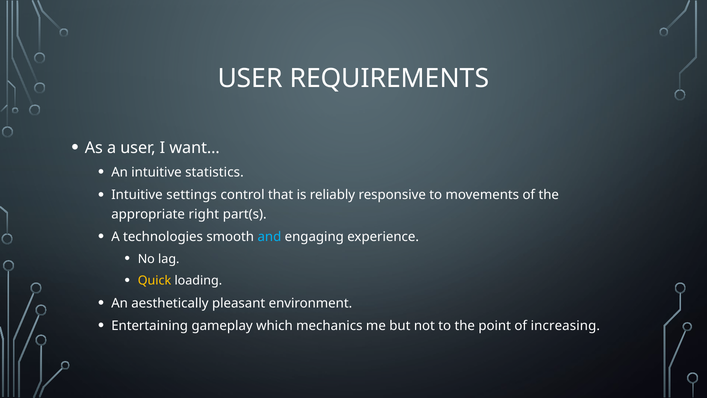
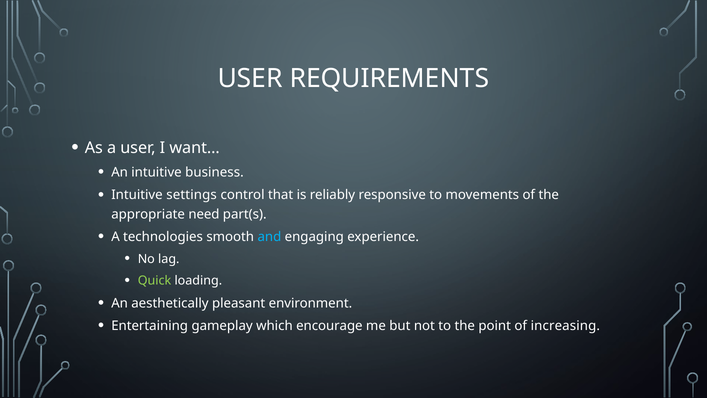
statistics: statistics -> business
right: right -> need
Quick colour: yellow -> light green
mechanics: mechanics -> encourage
